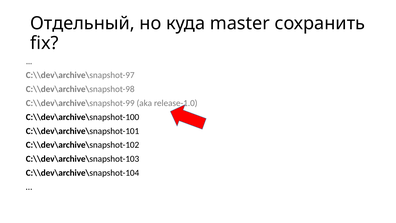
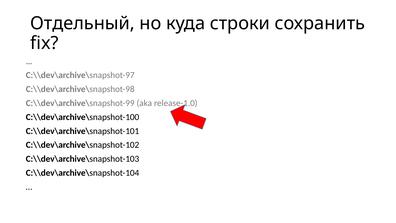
master: master -> строки
